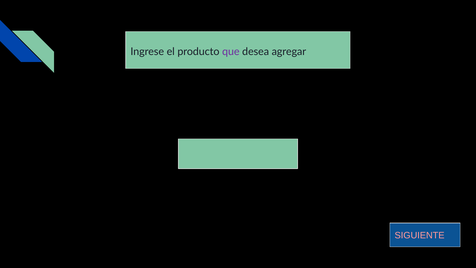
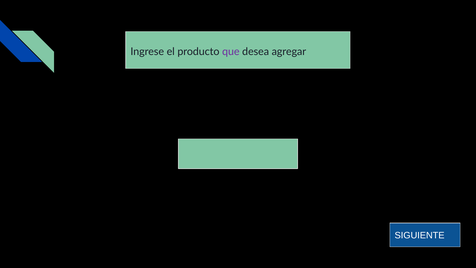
SIGUIENTE colour: pink -> white
